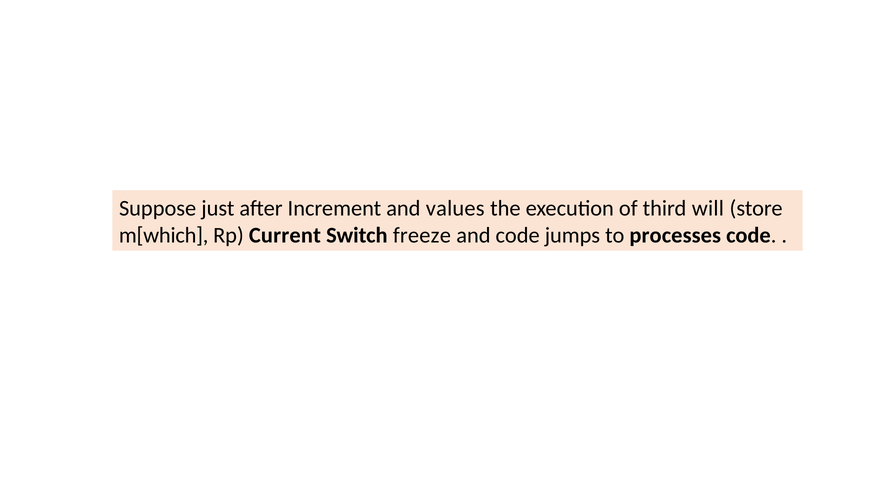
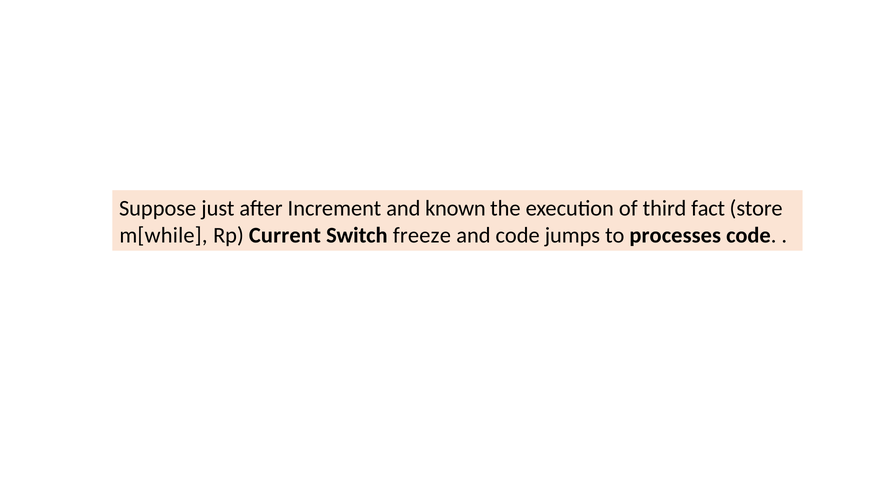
values: values -> known
will: will -> fact
m[which: m[which -> m[while
